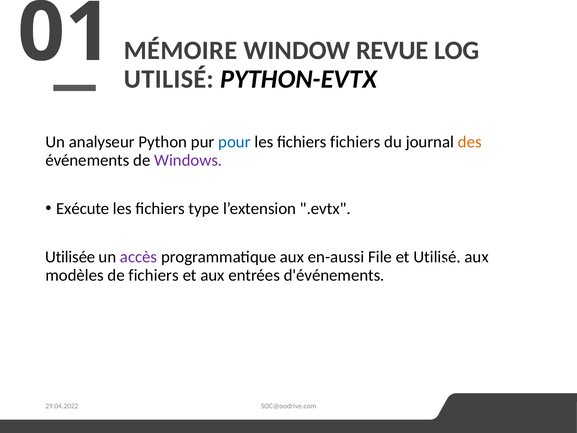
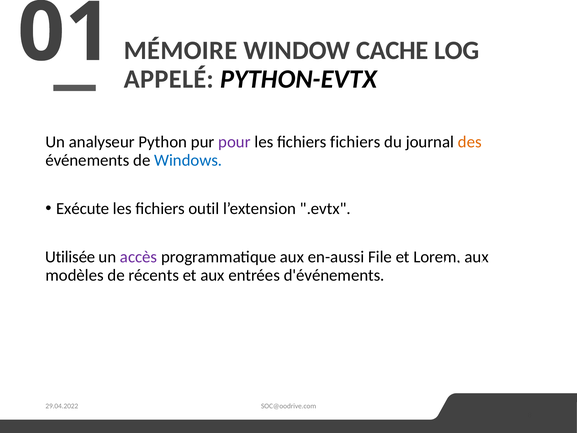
REVUE: REVUE -> CACHE
UTILISÉ at (169, 79): UTILISÉ -> APPELÉ
pour colour: blue -> purple
Windows colour: purple -> blue
type: type -> outil
et Utilisé: Utilisé -> Lorem
de fichiers: fichiers -> récents
